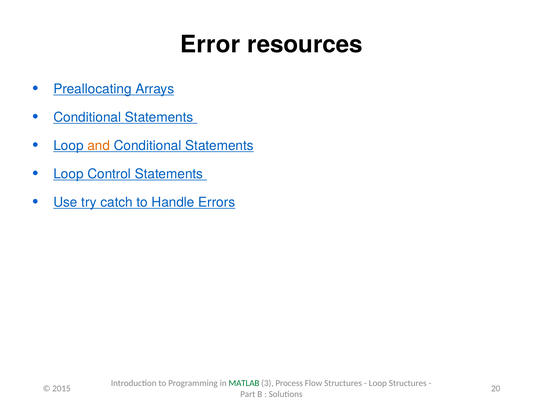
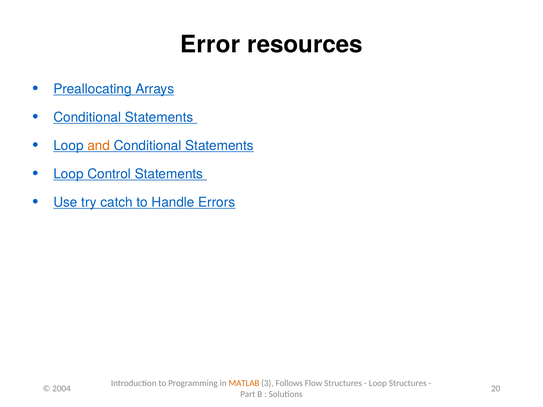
MATLAB colour: green -> orange
Process: Process -> Follows
2015: 2015 -> 2004
